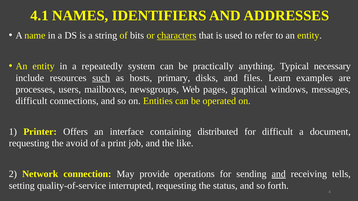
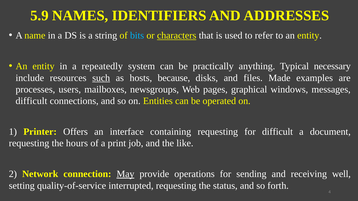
4.1: 4.1 -> 5.9
bits colour: white -> light blue
primary: primary -> because
Learn: Learn -> Made
containing distributed: distributed -> requesting
avoid: avoid -> hours
May underline: none -> present
and at (279, 174) underline: present -> none
tells: tells -> well
